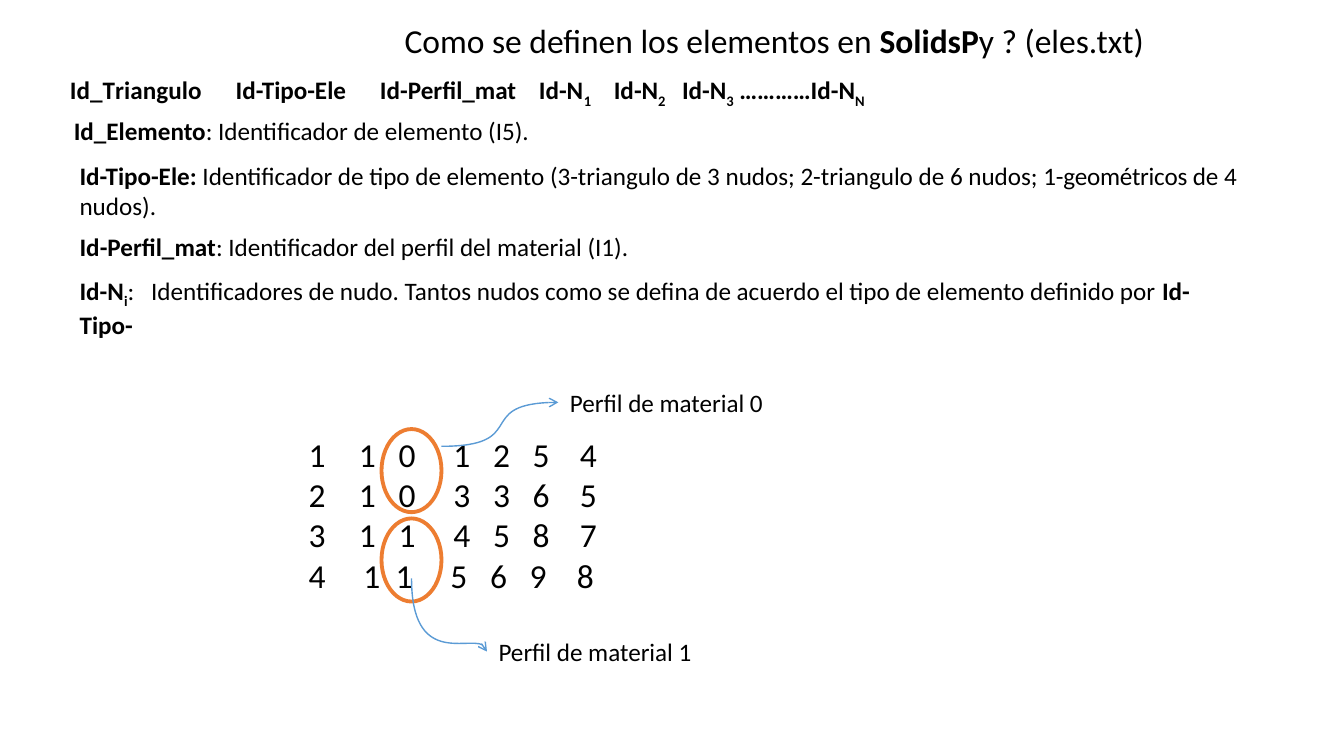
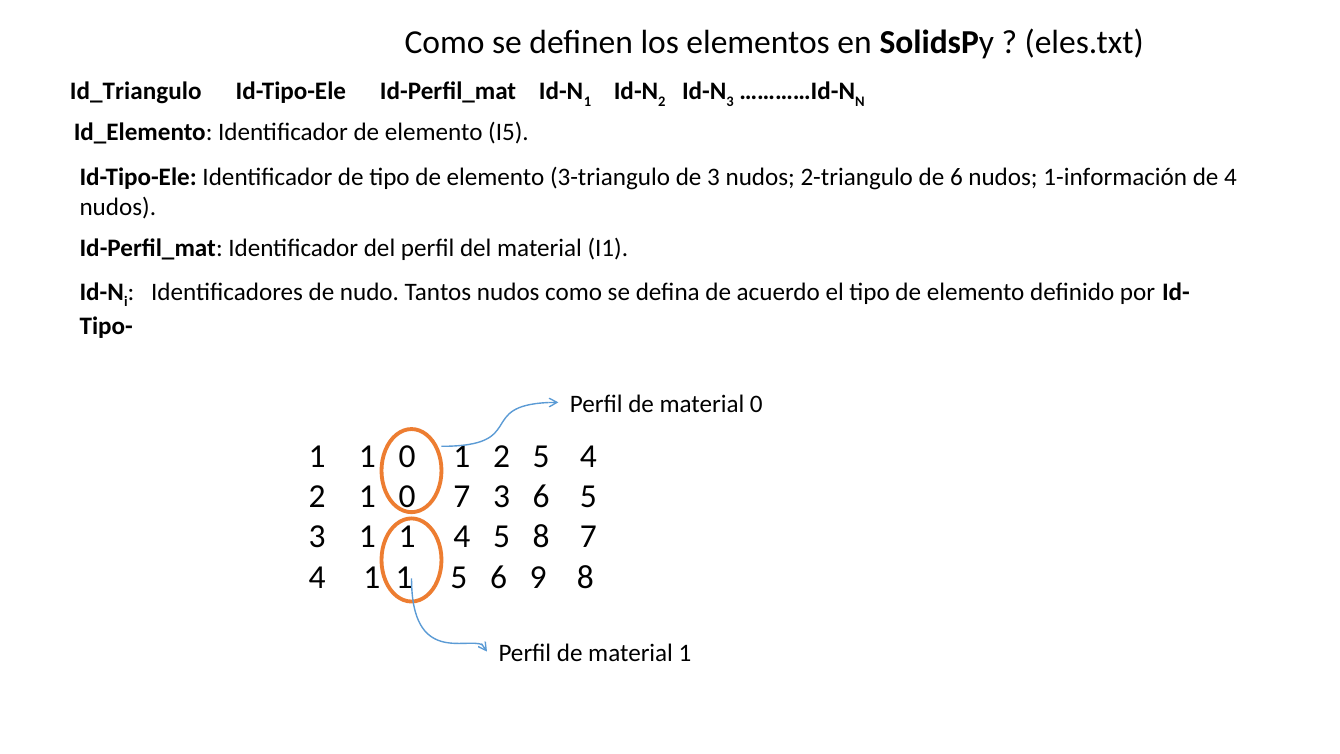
1-geométricos: 1-geométricos -> 1-información
0 3: 3 -> 7
